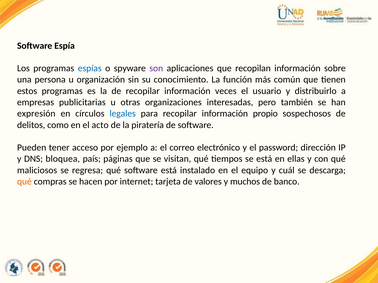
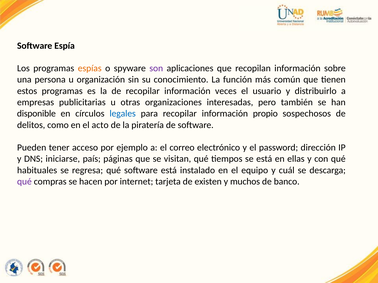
espías colour: blue -> orange
expresión: expresión -> disponible
bloquea: bloquea -> iniciarse
maliciosos: maliciosos -> habituales
qué at (24, 182) colour: orange -> purple
valores: valores -> existen
